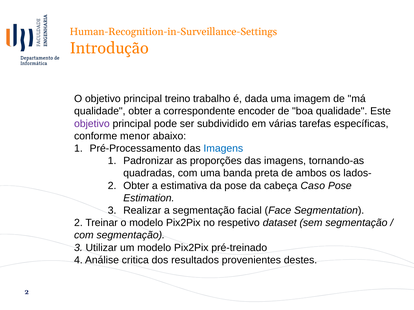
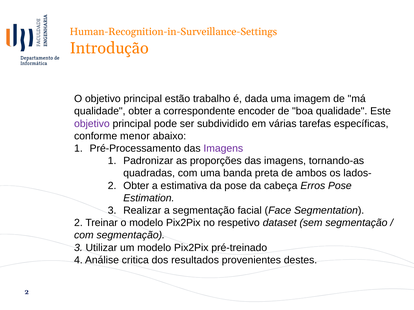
treino: treino -> estão
Imagens at (223, 149) colour: blue -> purple
Caso: Caso -> Erros
